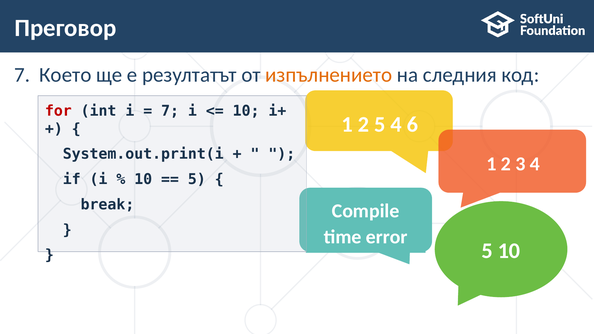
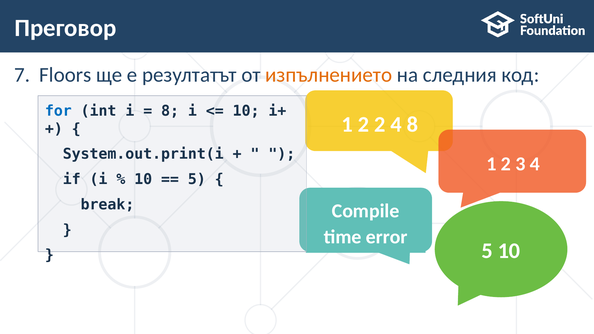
Което: Което -> Floors
for colour: red -> blue
7 at (170, 111): 7 -> 8
2 5: 5 -> 2
4 6: 6 -> 8
